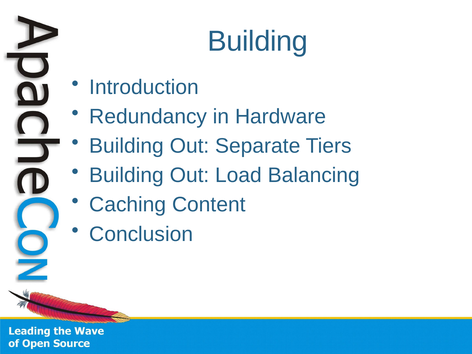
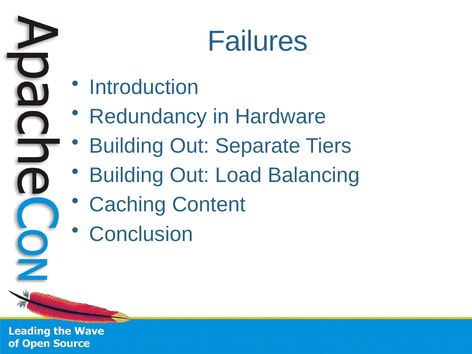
Building at (258, 41): Building -> Failures
